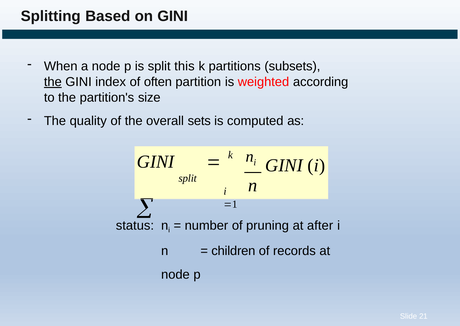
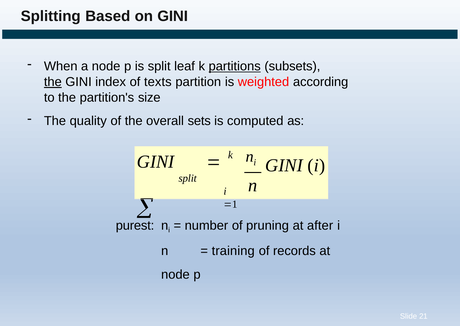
this: this -> leaf
partitions underline: none -> present
often: often -> texts
status: status -> purest
children: children -> training
